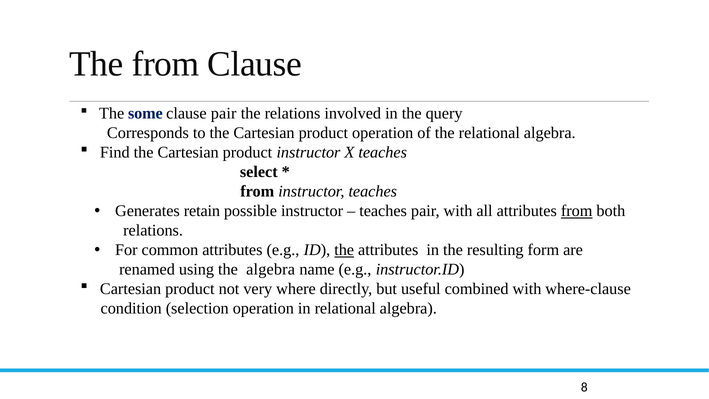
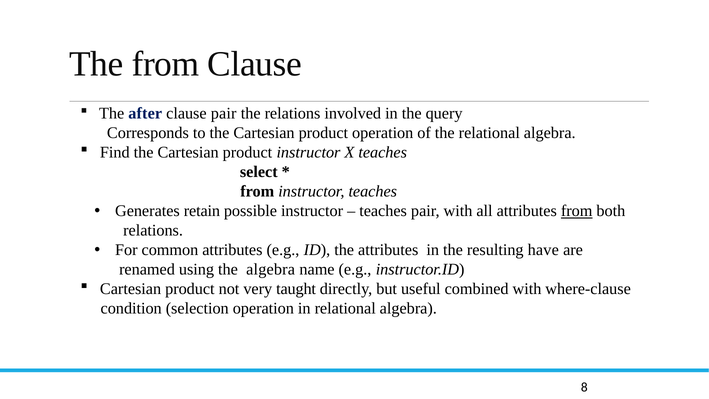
some: some -> after
the at (344, 250) underline: present -> none
form: form -> have
where: where -> taught
